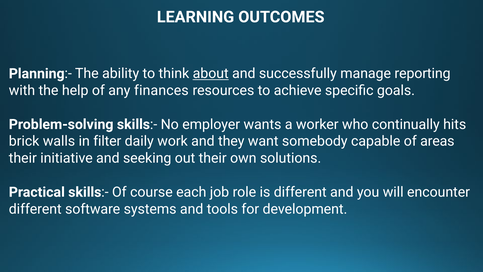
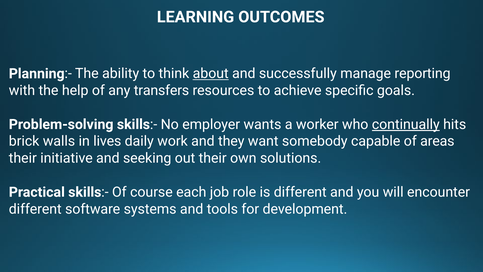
finances: finances -> transfers
continually underline: none -> present
filter: filter -> lives
